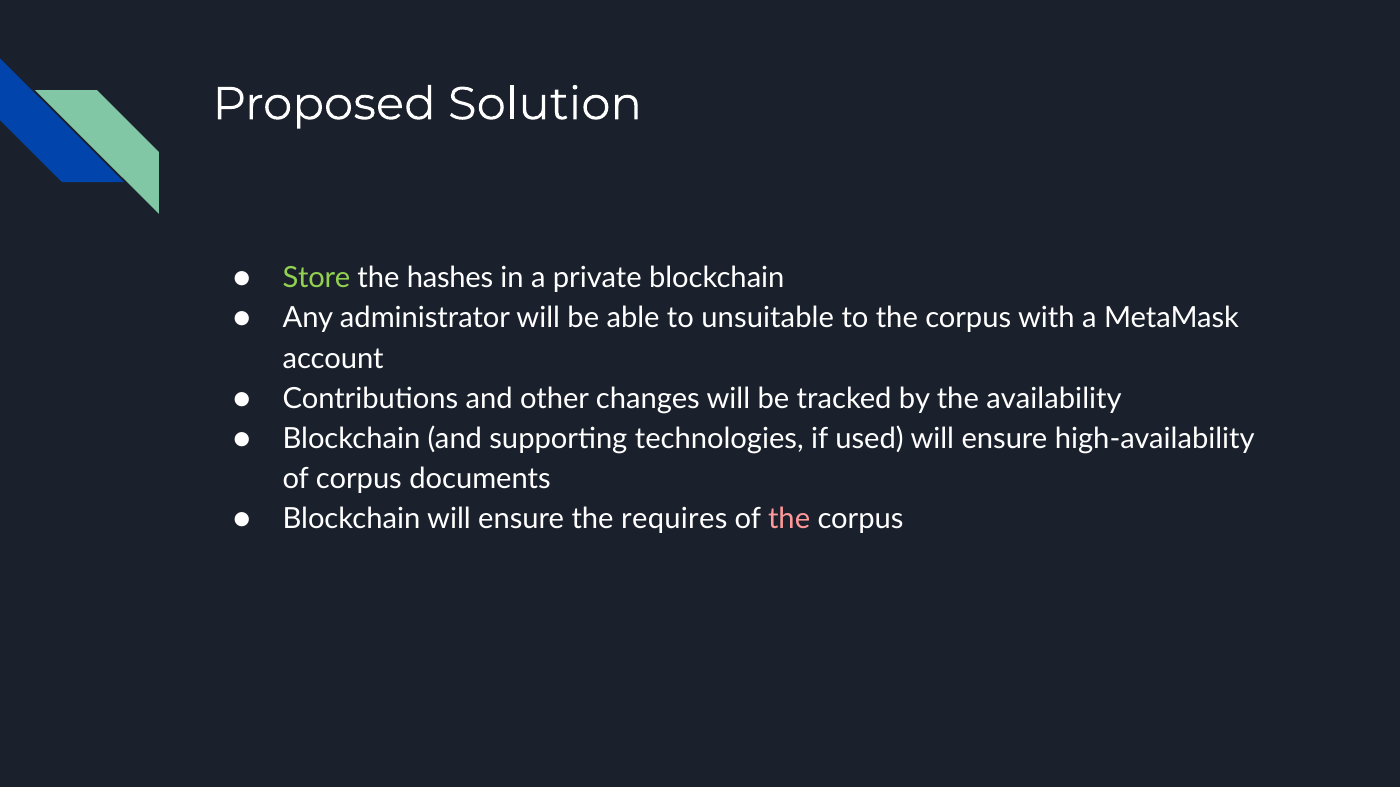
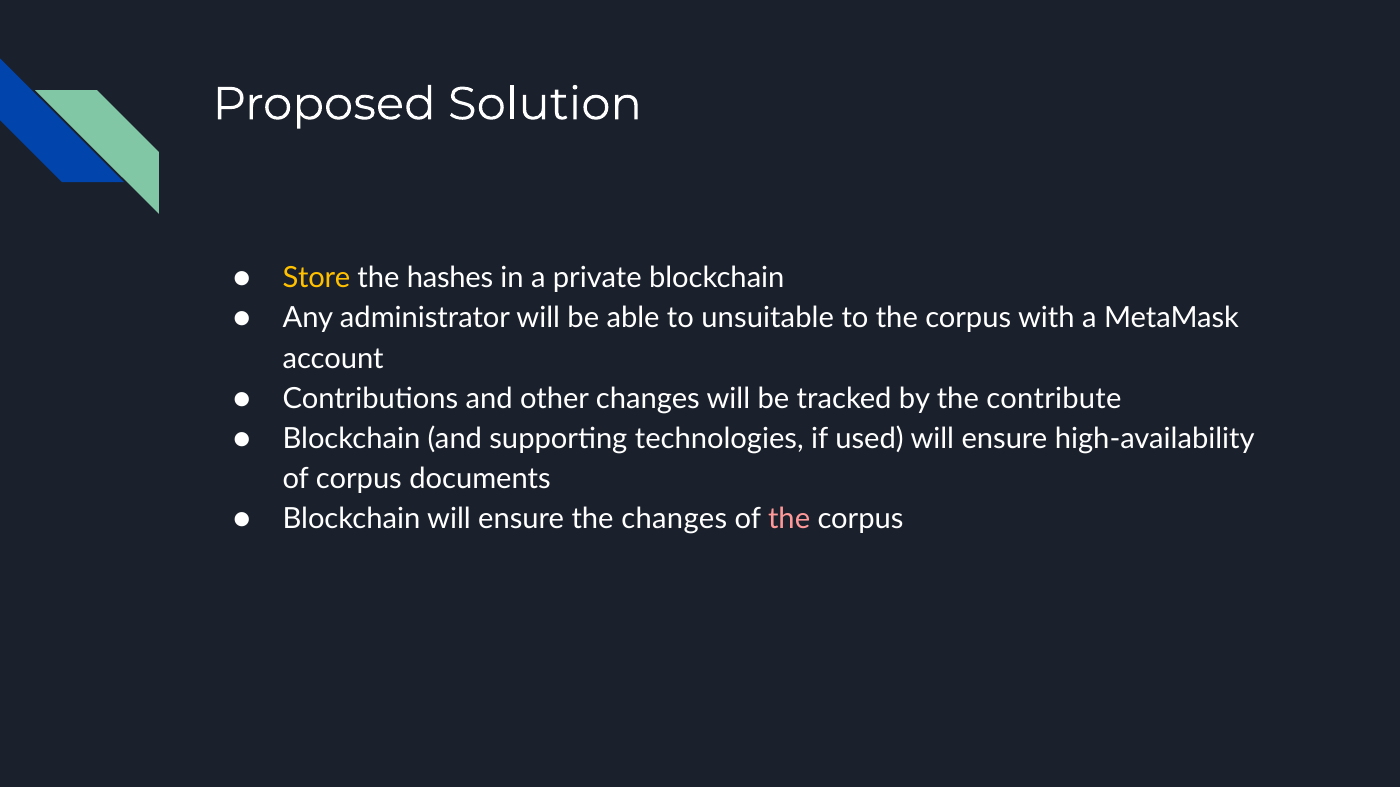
Store colour: light green -> yellow
availability: availability -> contribute
the requires: requires -> changes
